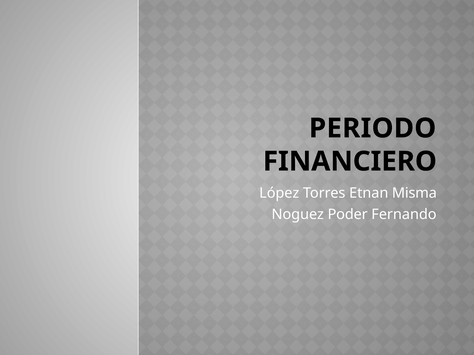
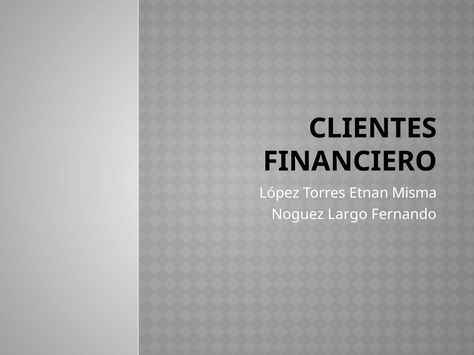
PERIODO: PERIODO -> CLIENTES
Poder: Poder -> Largo
